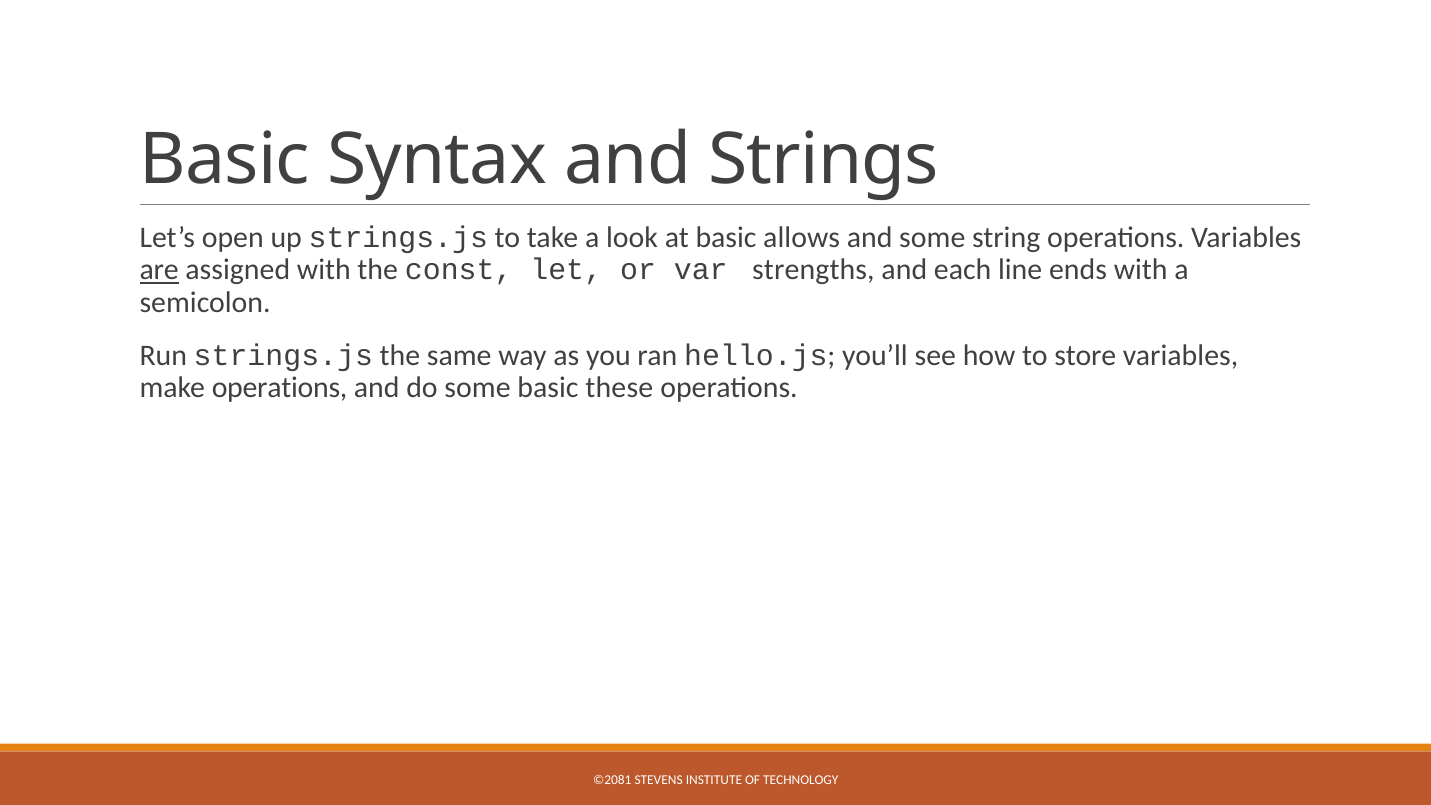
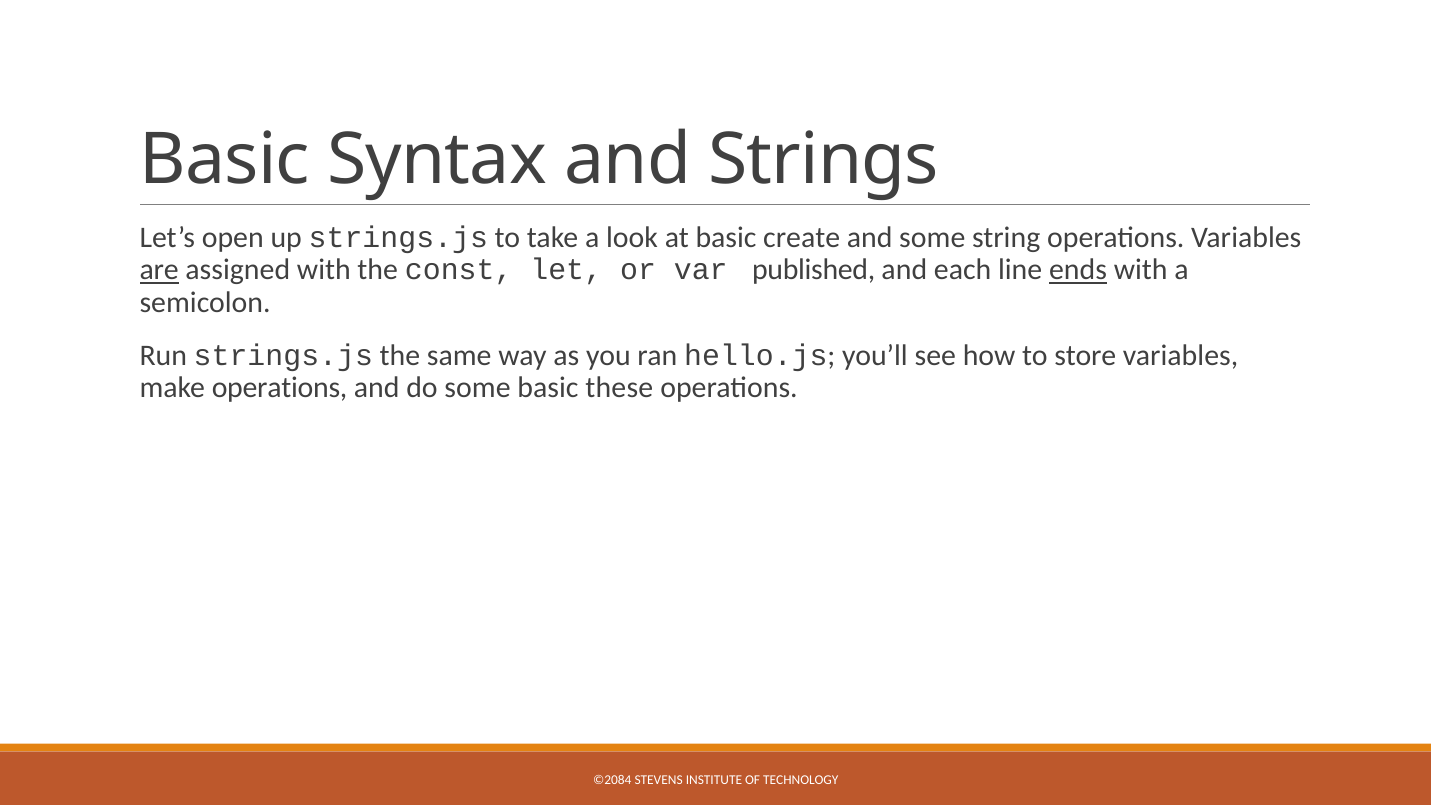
allows: allows -> create
strengths: strengths -> published
ends underline: none -> present
©2081: ©2081 -> ©2084
